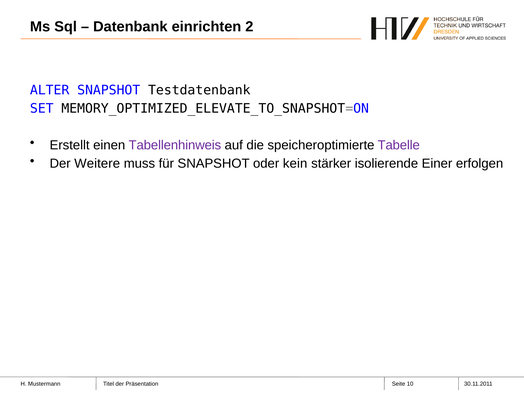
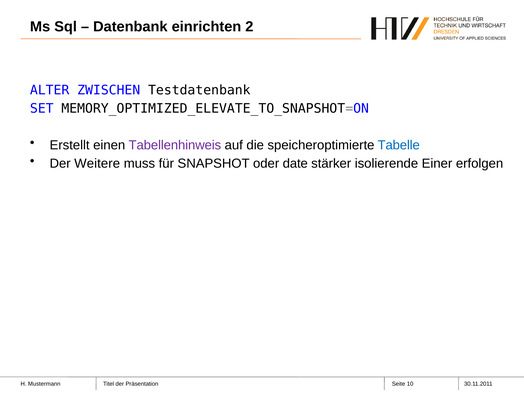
ALTER SNAPSHOT: SNAPSHOT -> ZWISCHEN
Tabelle colour: purple -> blue
kein: kein -> date
